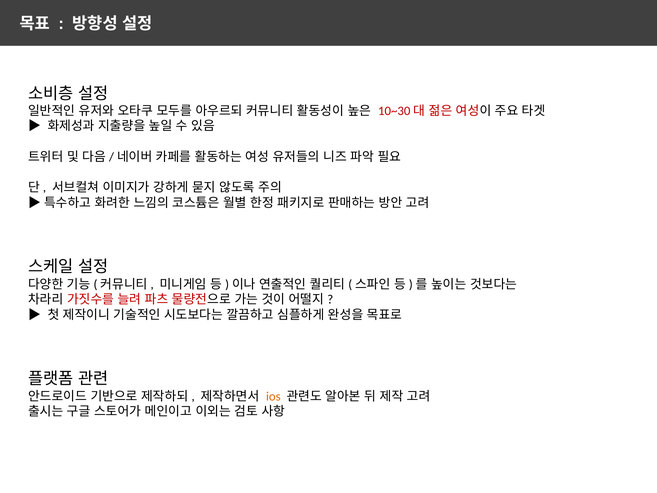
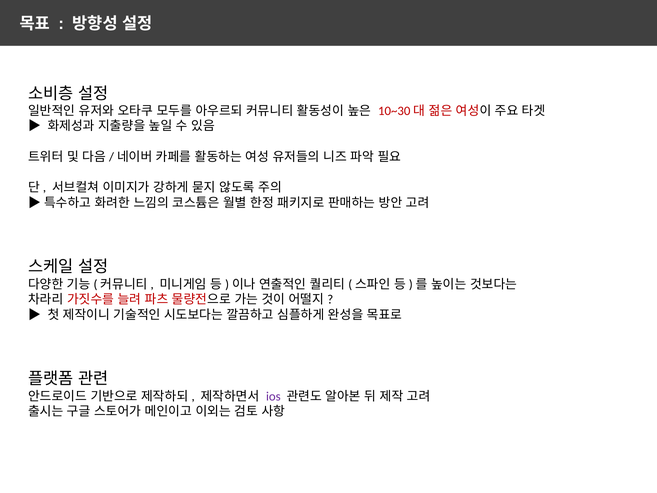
ios colour: orange -> purple
